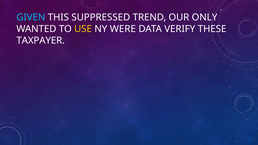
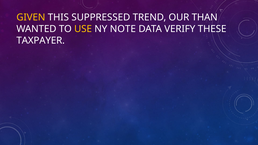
GIVEN colour: light blue -> yellow
ONLY: ONLY -> THAN
WERE: WERE -> NOTE
